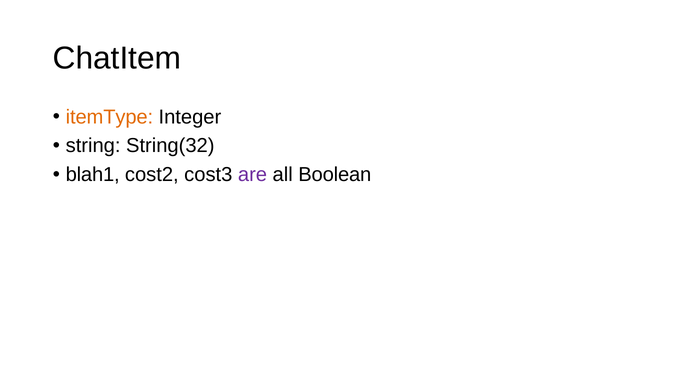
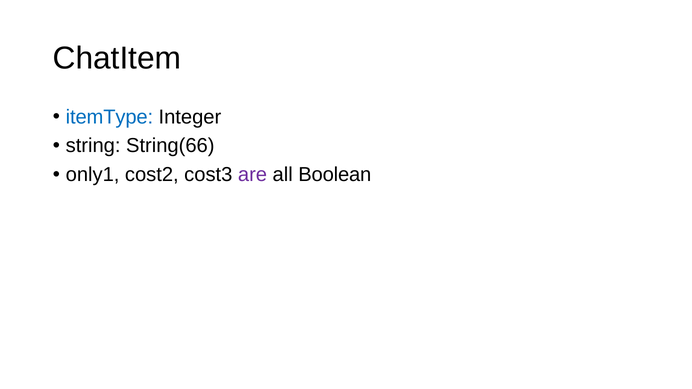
itemType colour: orange -> blue
String(32: String(32 -> String(66
blah1: blah1 -> only1
